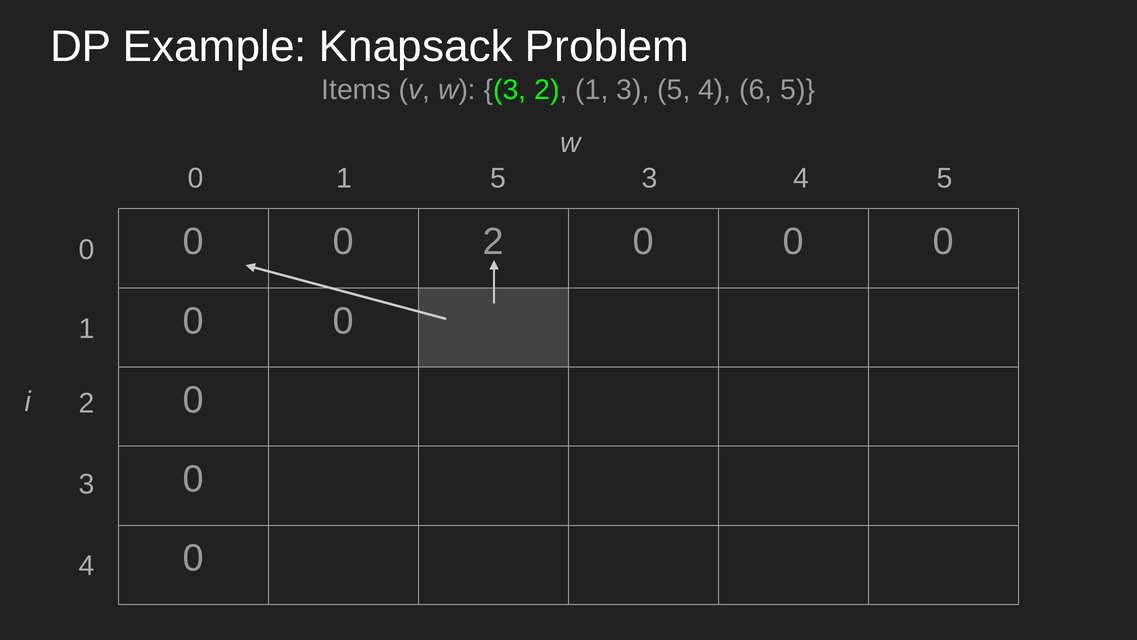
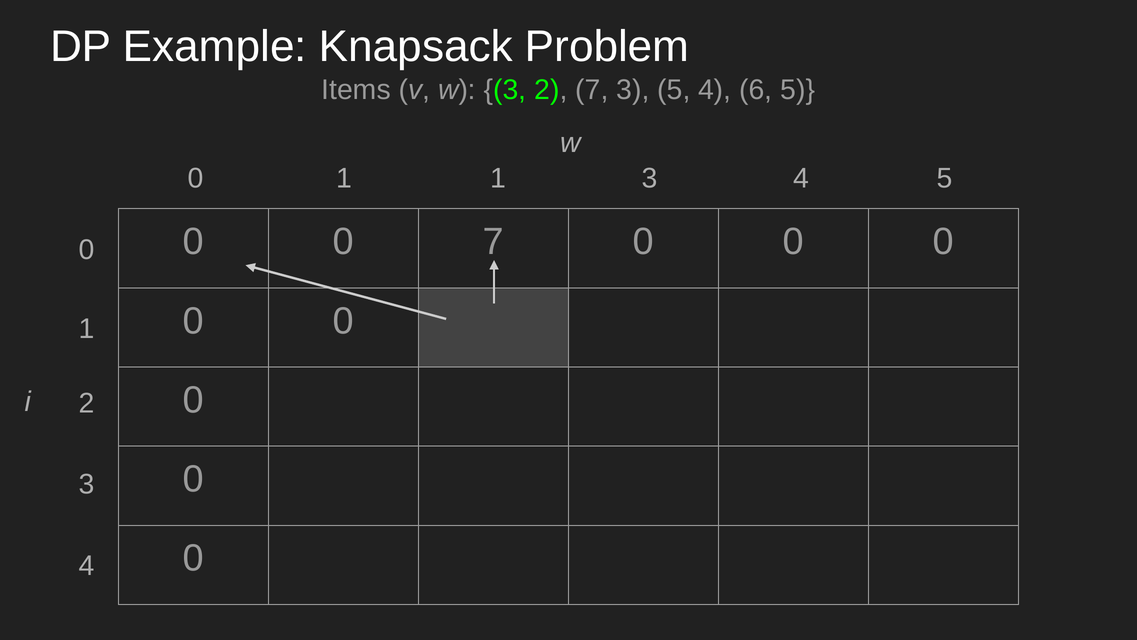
2 1: 1 -> 7
1 5: 5 -> 1
0 2: 2 -> 7
